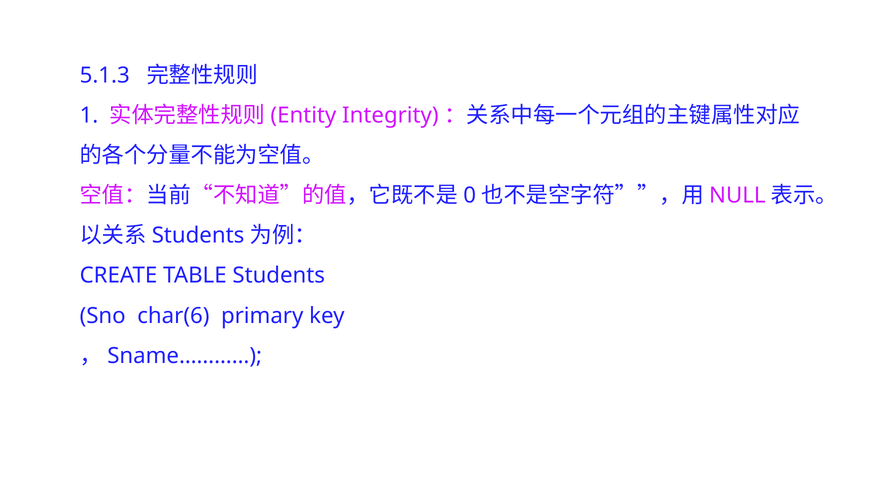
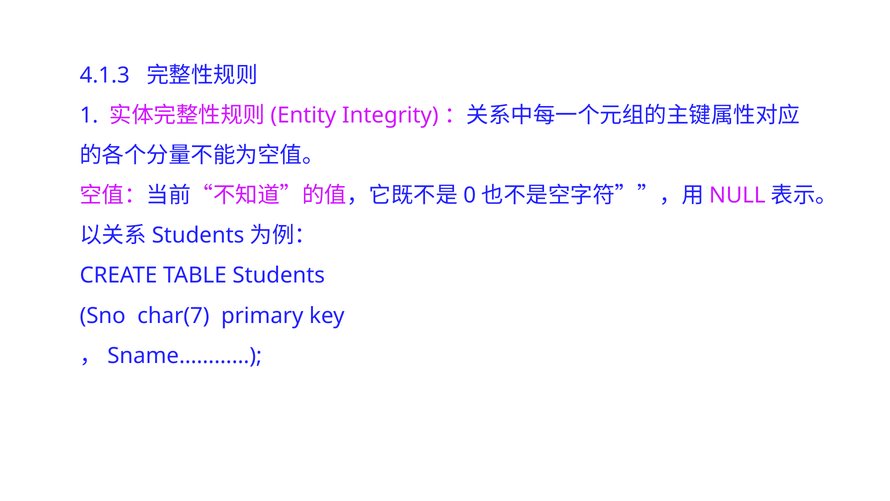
5.1.3: 5.1.3 -> 4.1.3
char(6: char(6 -> char(7
